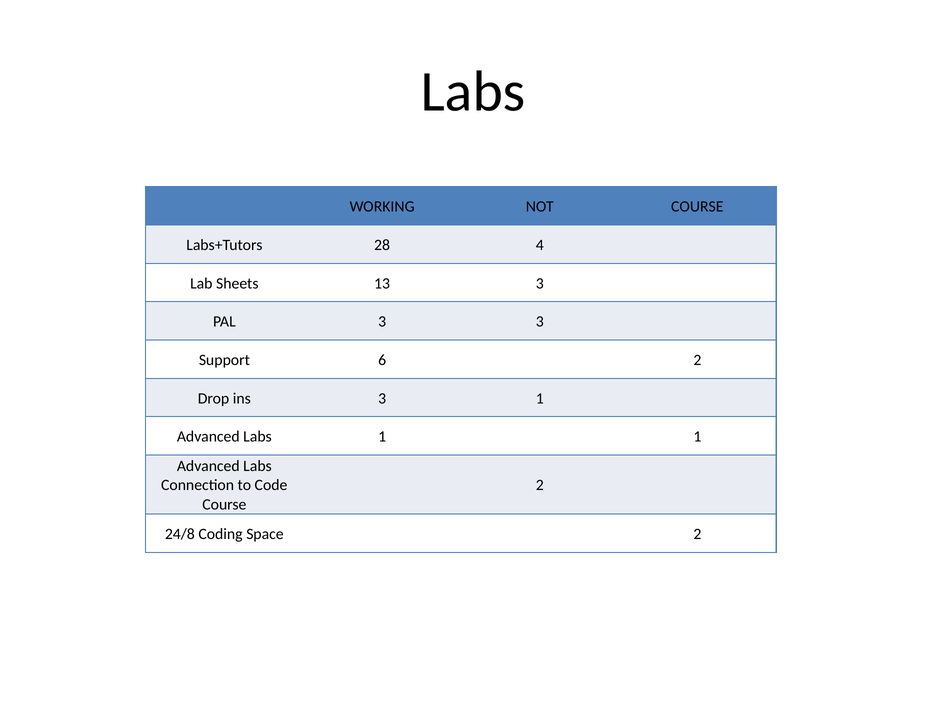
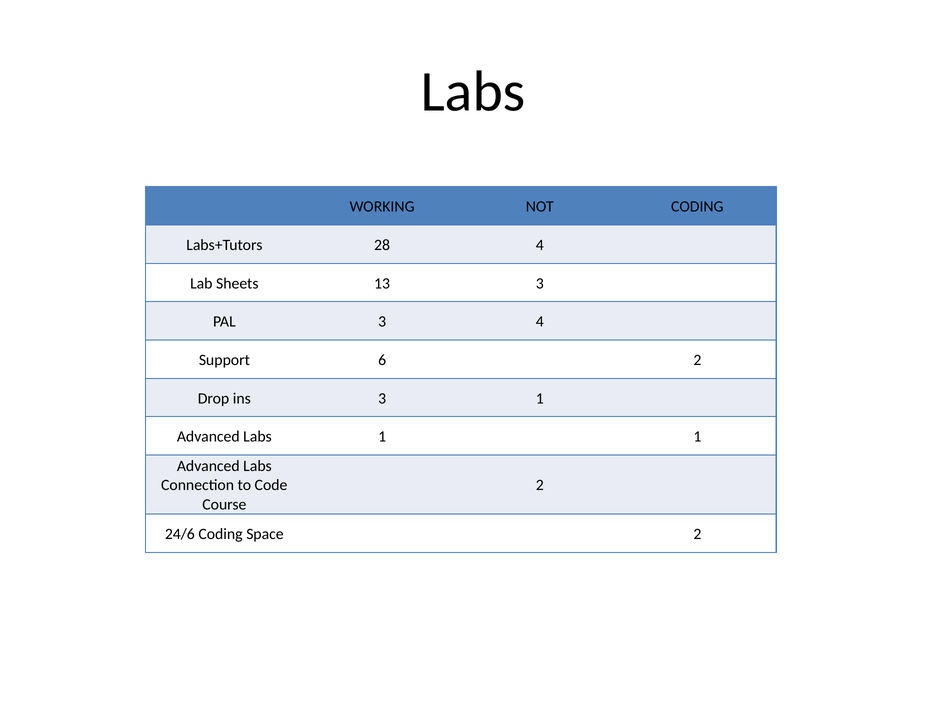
NOT COURSE: COURSE -> CODING
3 3: 3 -> 4
24/8: 24/8 -> 24/6
